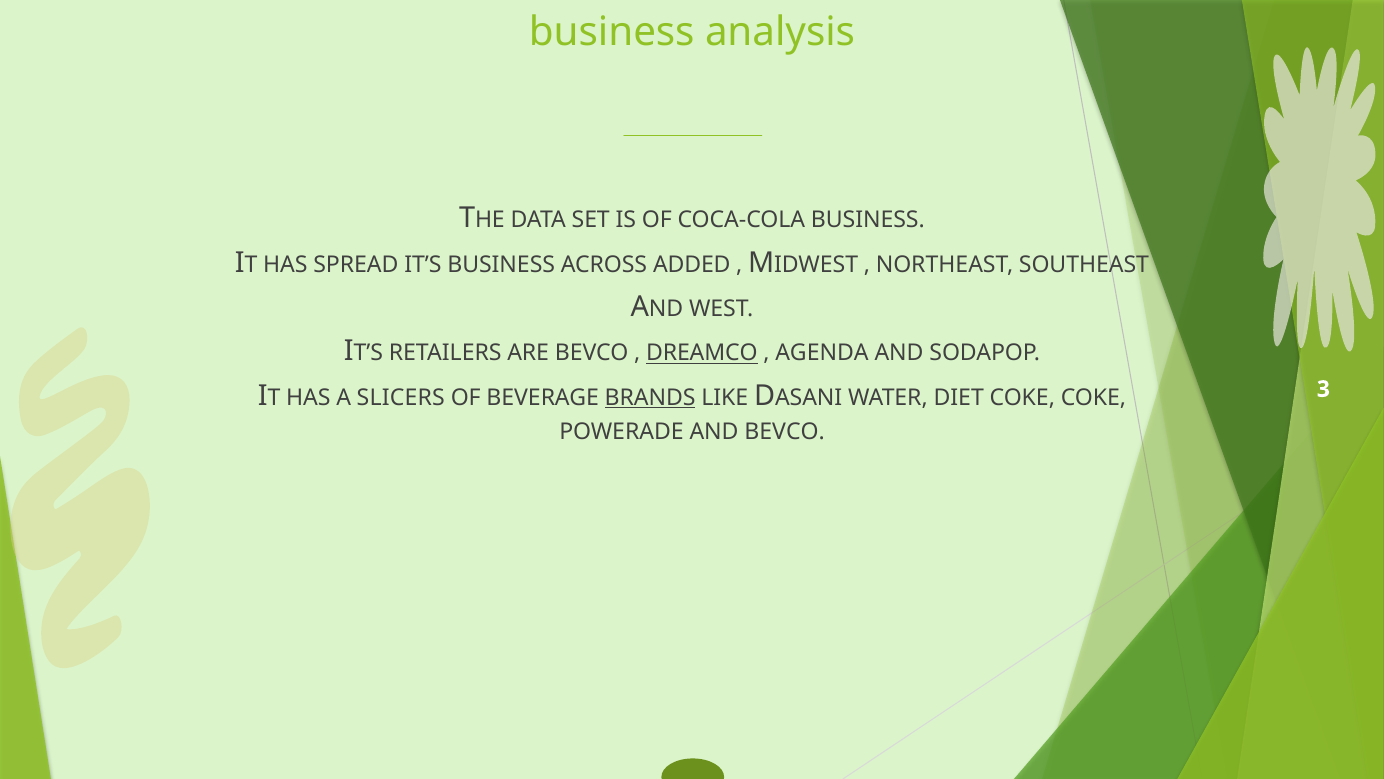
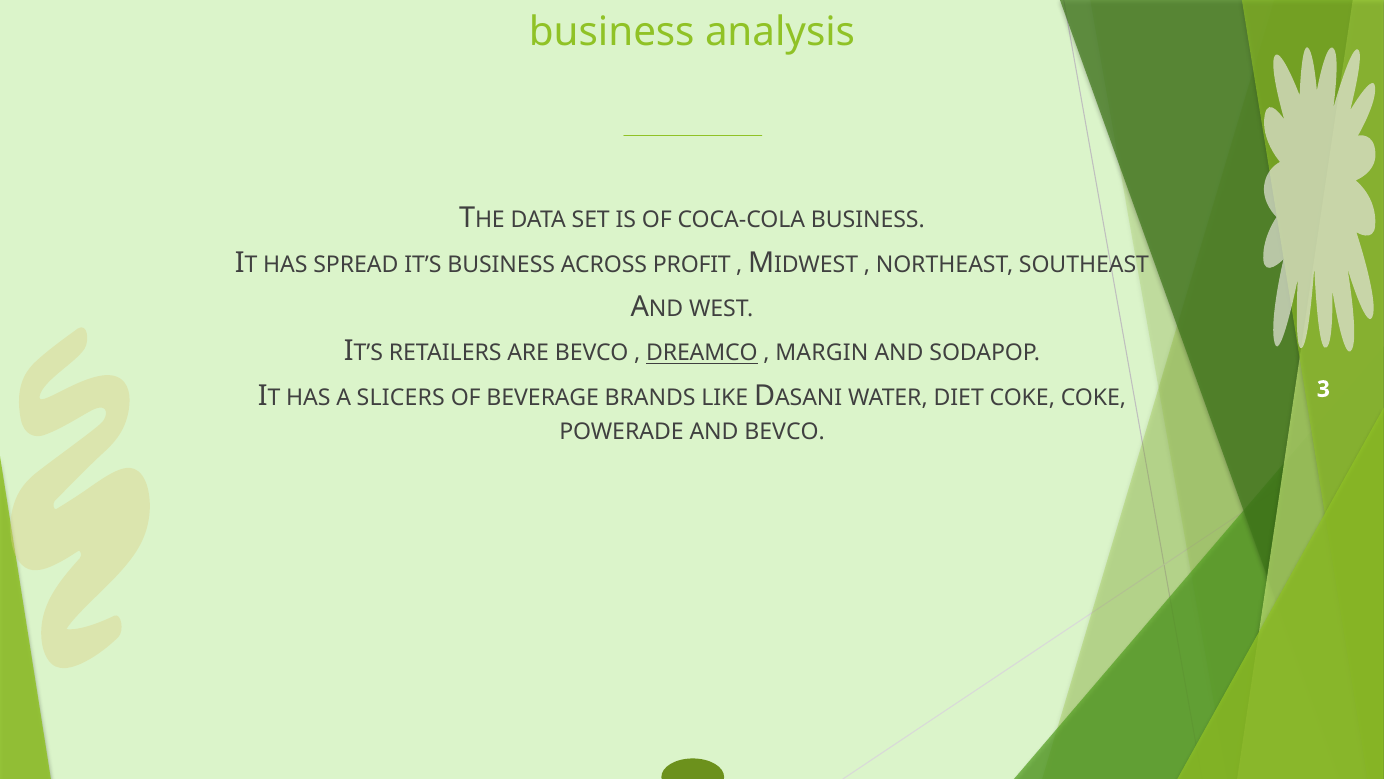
ADDED: ADDED -> PROFIT
AGENDA: AGENDA -> MARGIN
BRANDS underline: present -> none
